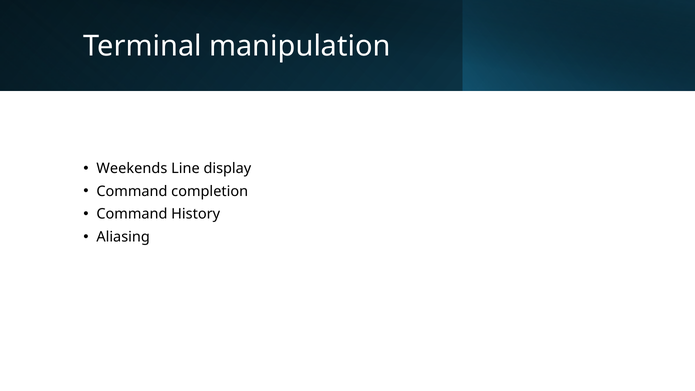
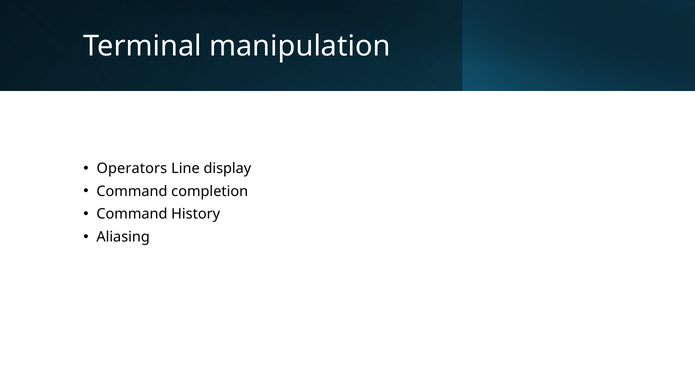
Weekends: Weekends -> Operators
